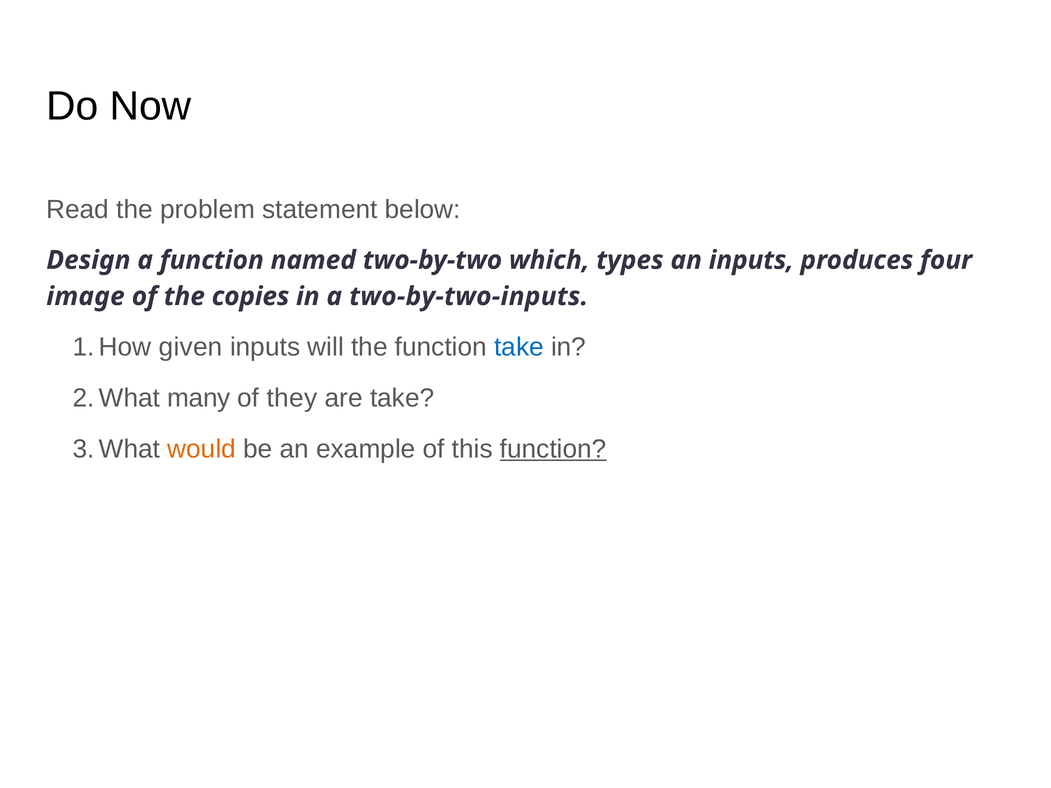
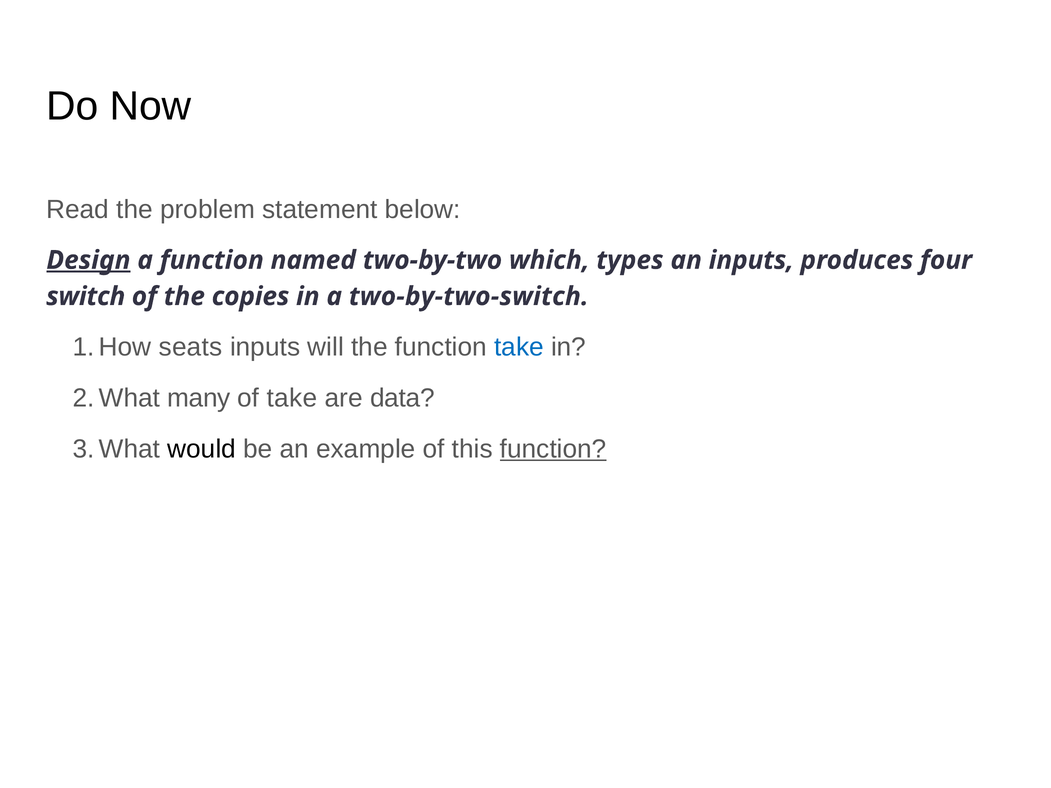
Design underline: none -> present
image: image -> switch
two-by-two-inputs: two-by-two-inputs -> two-by-two-switch
given: given -> seats
of they: they -> take
are take: take -> data
would colour: orange -> black
